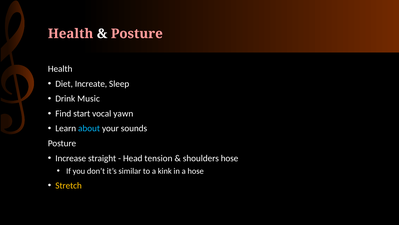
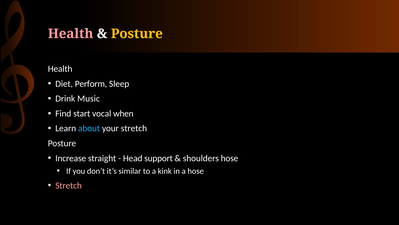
Posture at (137, 34) colour: pink -> yellow
Increate: Increate -> Perform
yawn: yawn -> when
your sounds: sounds -> stretch
tension: tension -> support
Stretch at (69, 185) colour: yellow -> pink
